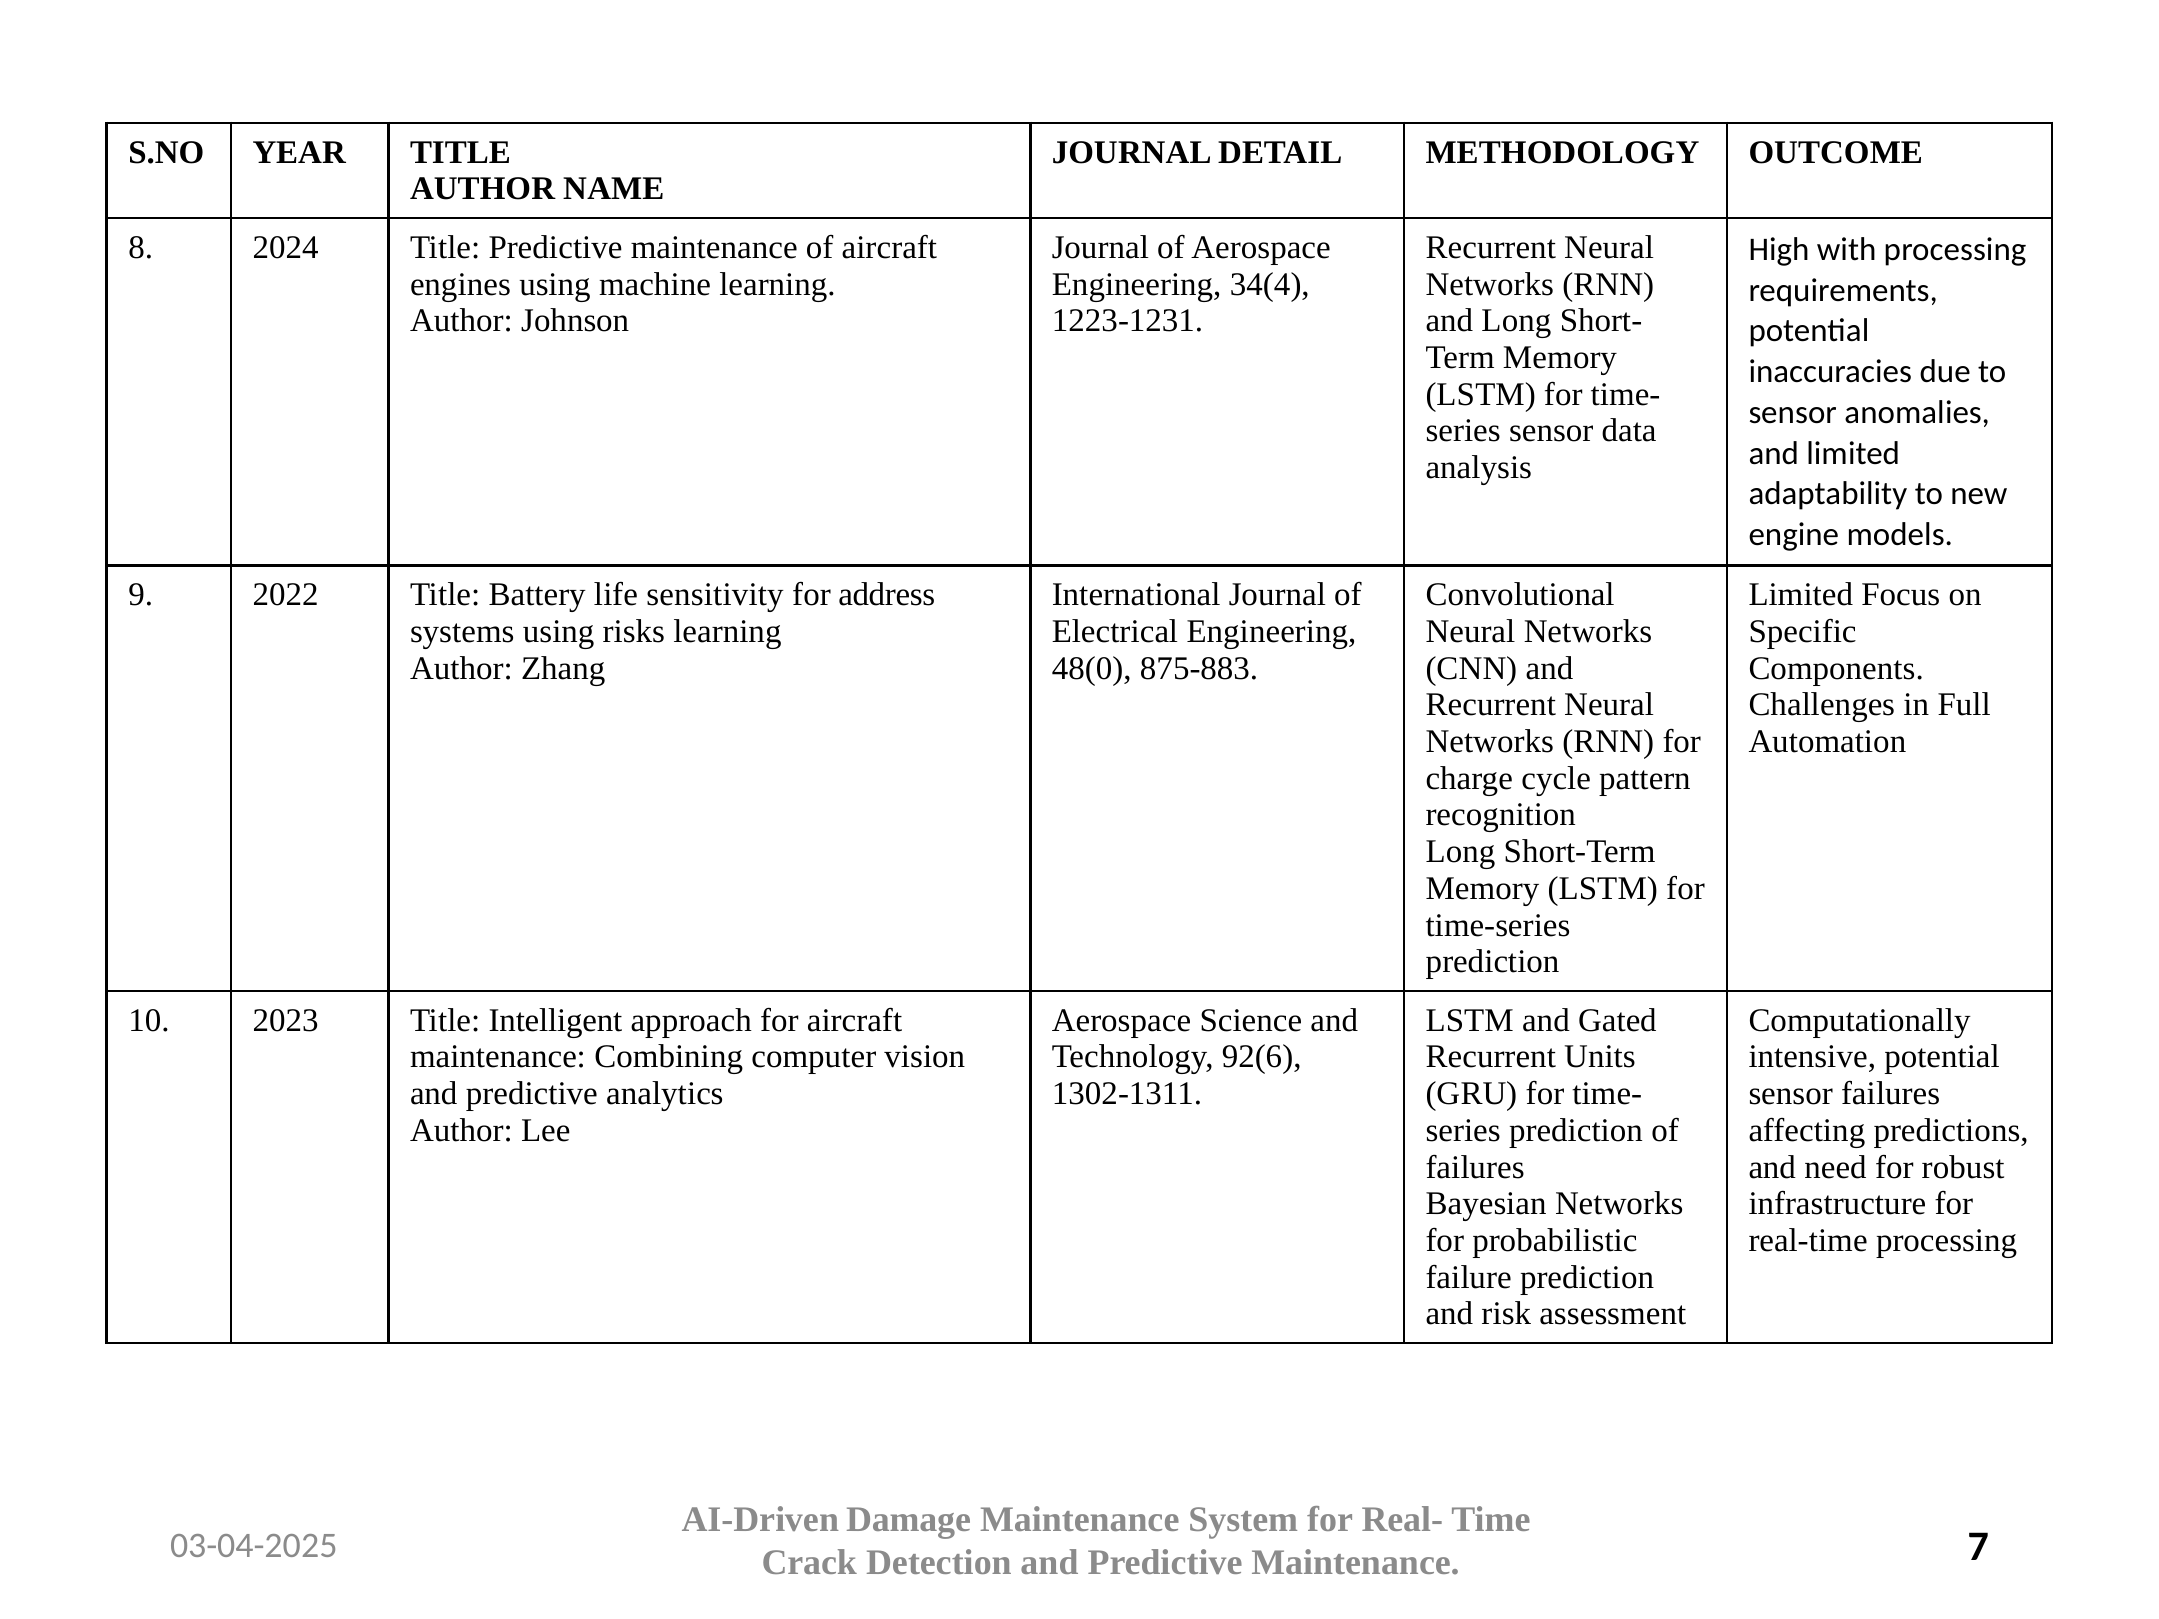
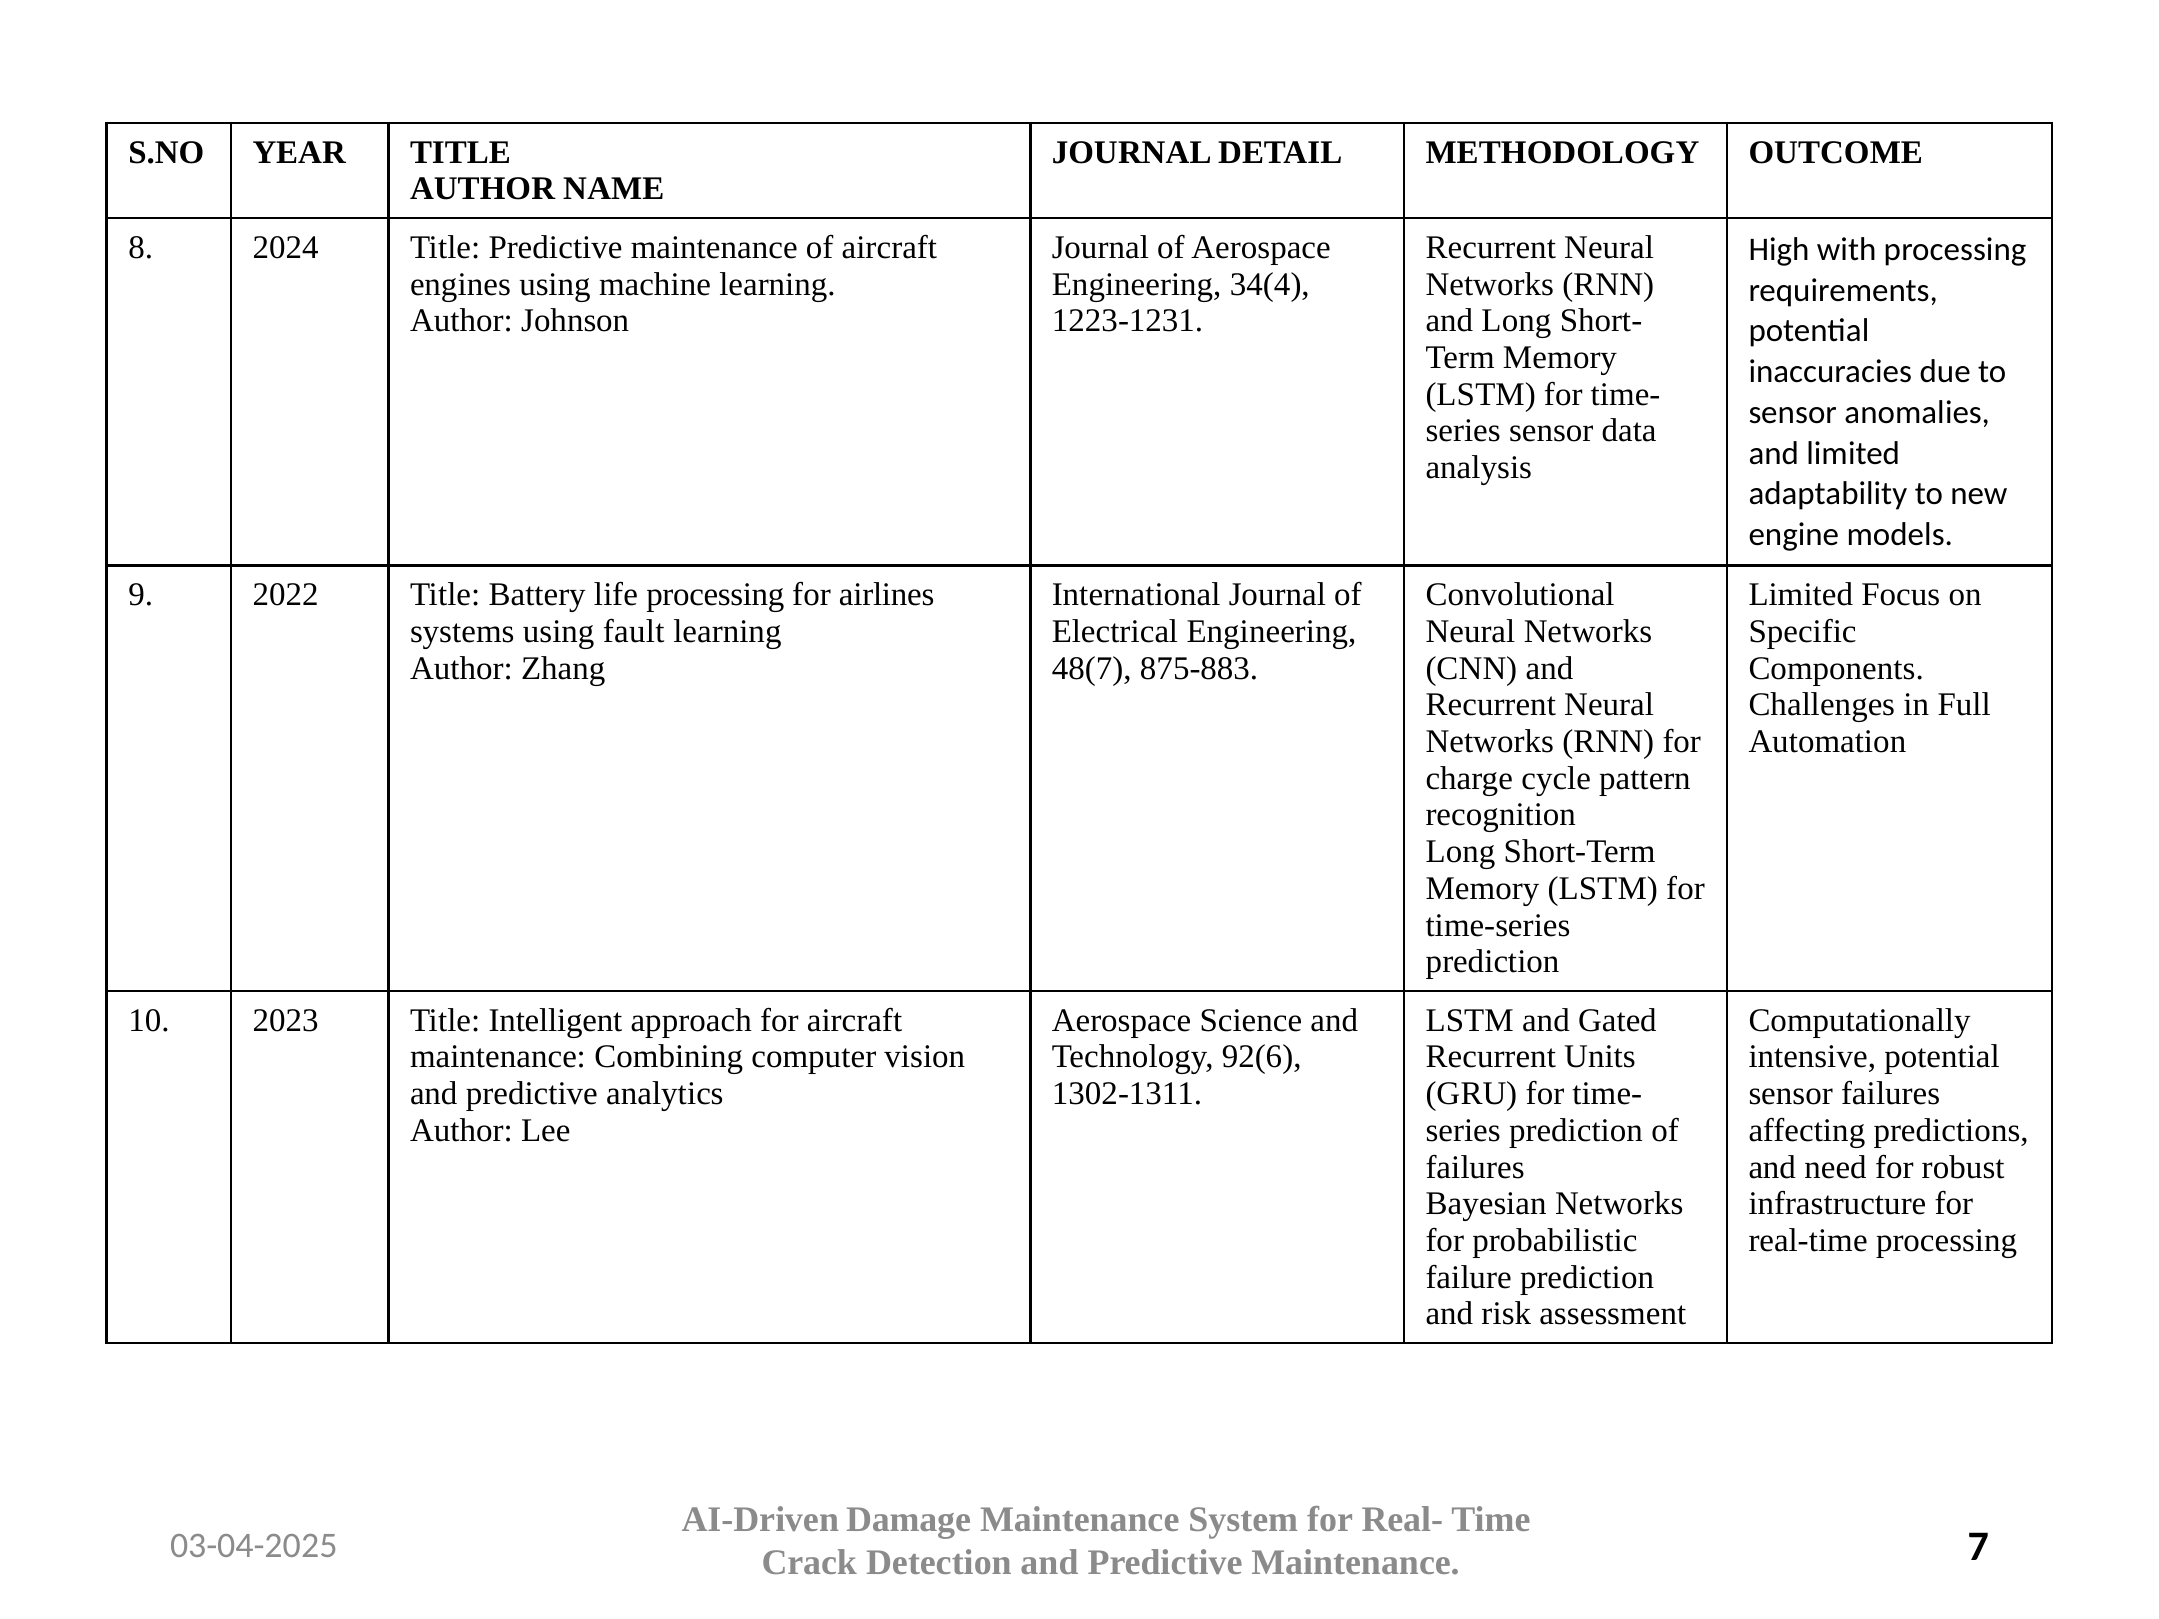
life sensitivity: sensitivity -> processing
address: address -> airlines
risks: risks -> fault
48(0: 48(0 -> 48(7
